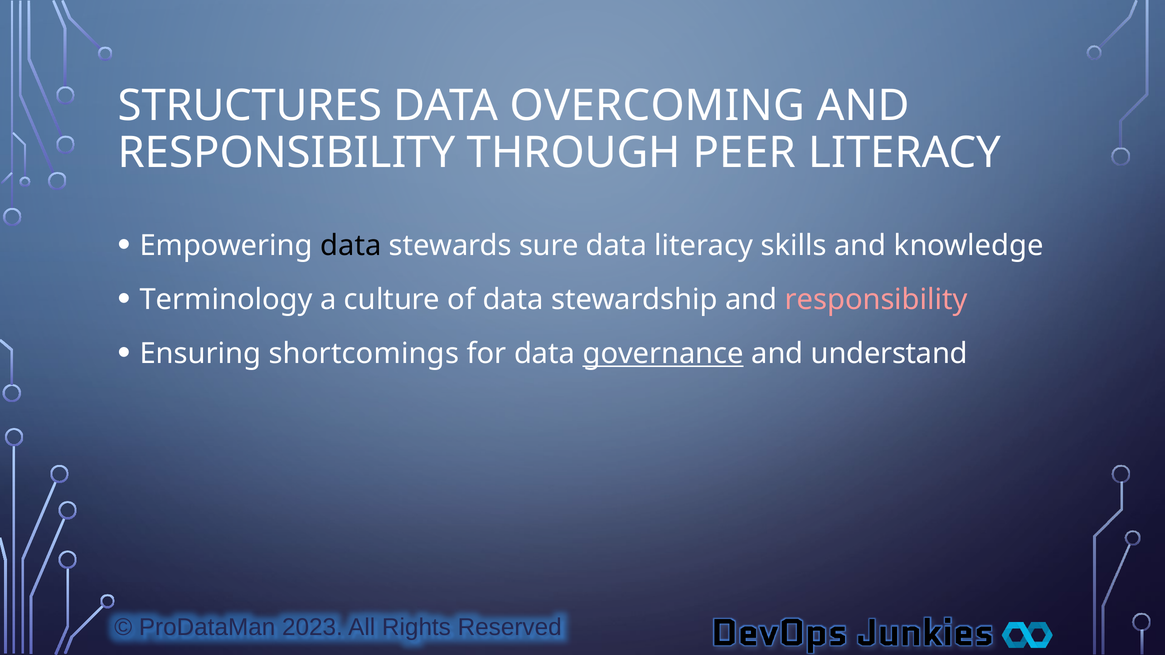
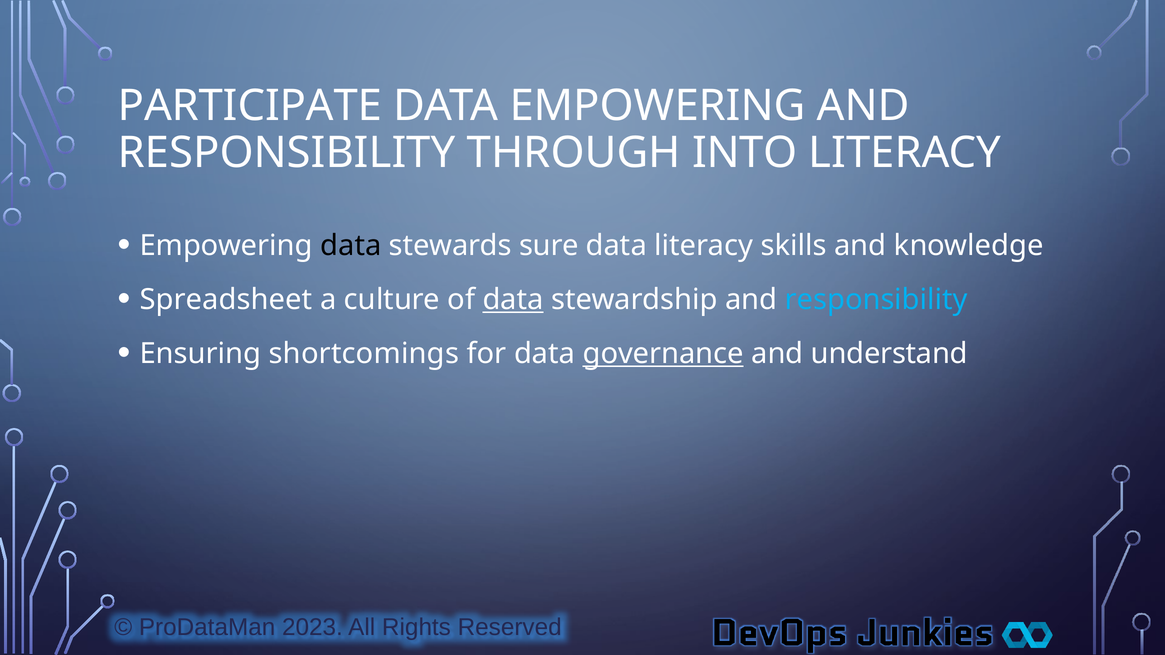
STRUCTURES: STRUCTURES -> PARTICIPATE
DATA OVERCOMING: OVERCOMING -> EMPOWERING
PEER: PEER -> INTO
Terminology: Terminology -> Spreadsheet
data at (513, 300) underline: none -> present
responsibility at (876, 300) colour: pink -> light blue
